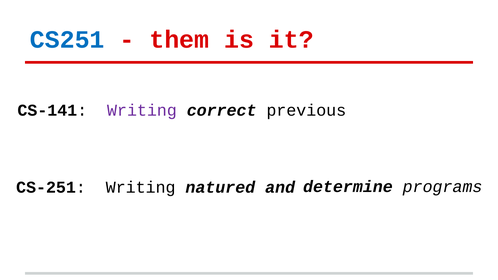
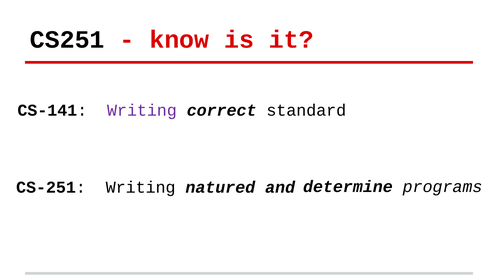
CS251 colour: blue -> black
them: them -> know
previous: previous -> standard
